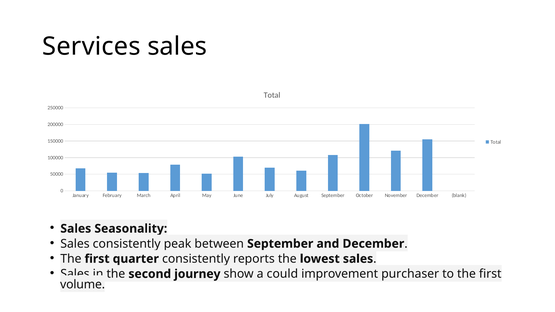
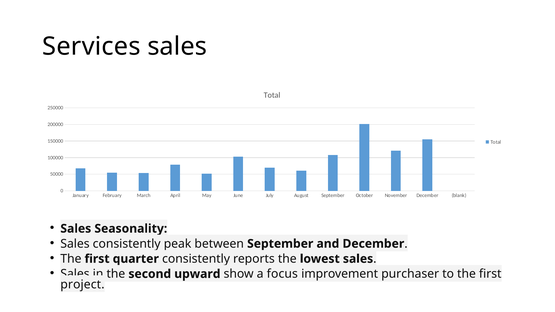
journey: journey -> upward
could: could -> focus
volume: volume -> project
